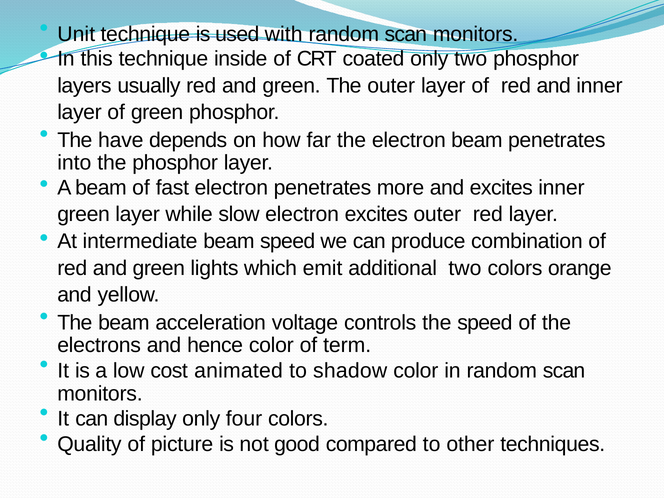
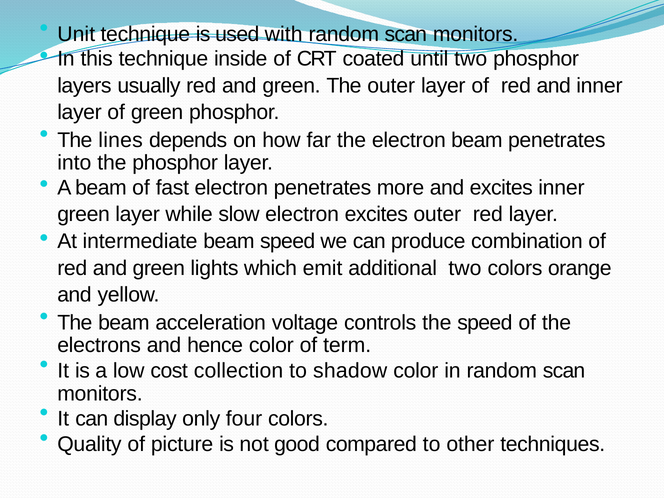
coated only: only -> until
have: have -> lines
animated: animated -> collection
